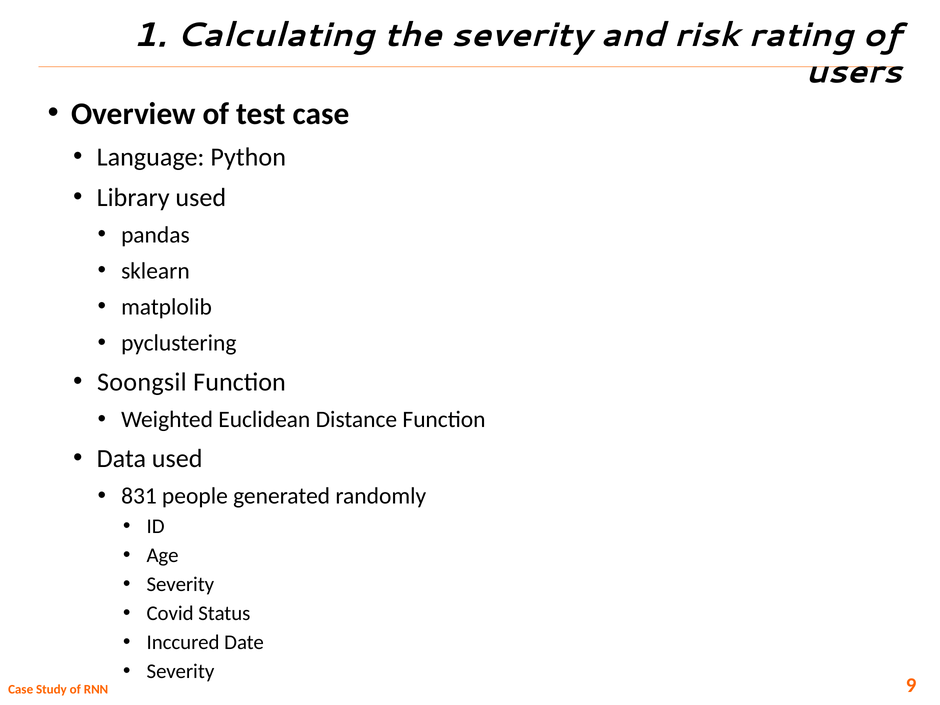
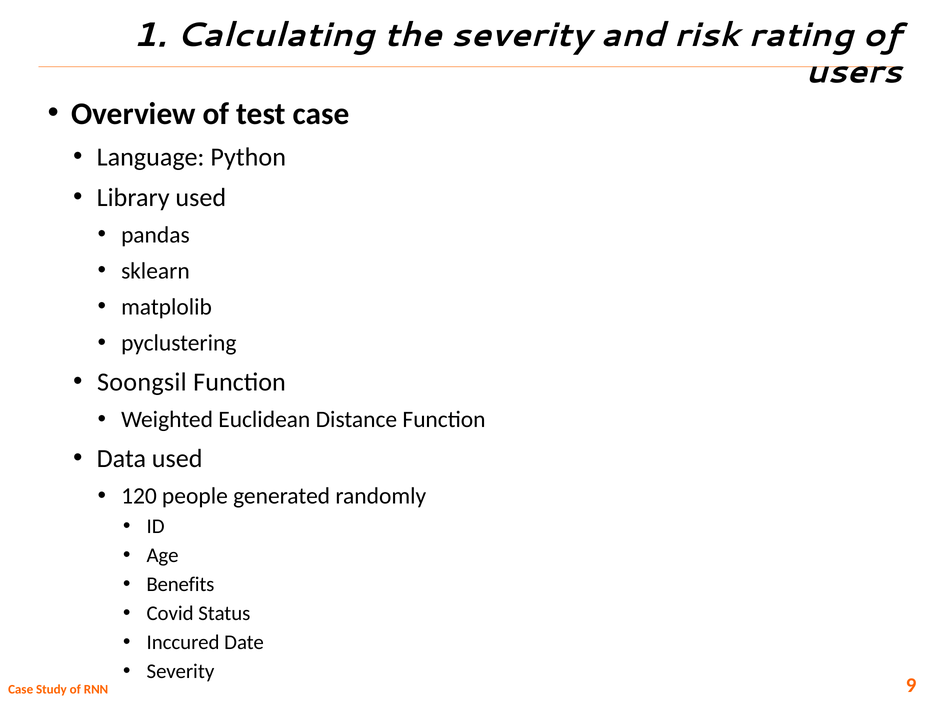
831: 831 -> 120
Severity at (180, 584): Severity -> Benefits
